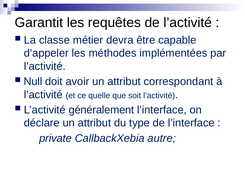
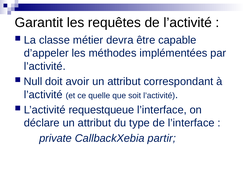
généralement: généralement -> requestqueue
autre: autre -> partir
